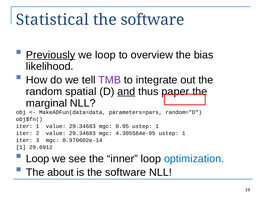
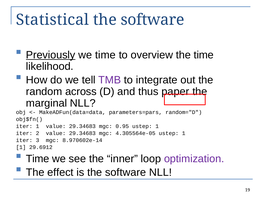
we loop: loop -> time
the bias: bias -> time
spatial: spatial -> across
and underline: present -> none
Loop at (38, 159): Loop -> Time
optimization colour: blue -> purple
about: about -> effect
